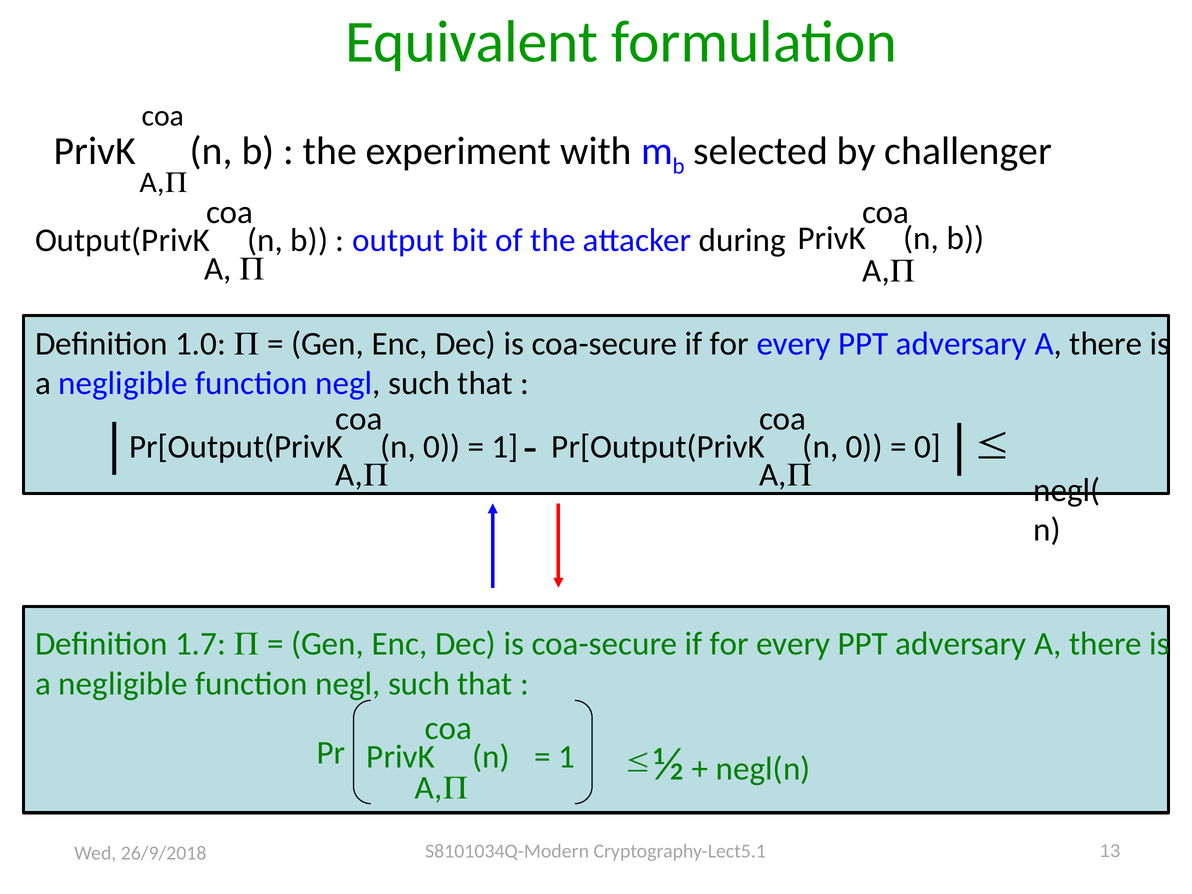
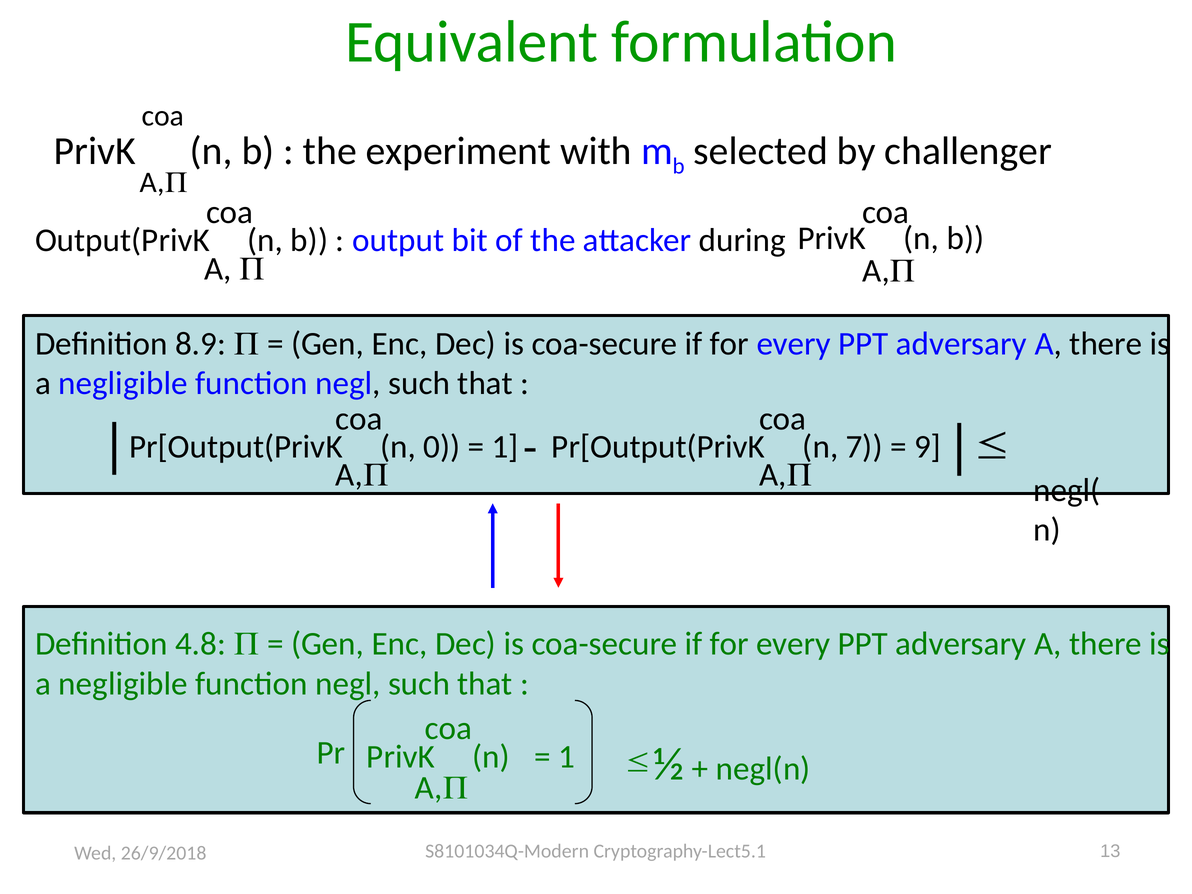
1.0: 1.0 -> 8.9
0 at (864, 447): 0 -> 7
0 at (928, 447): 0 -> 9
1.7: 1.7 -> 4.8
